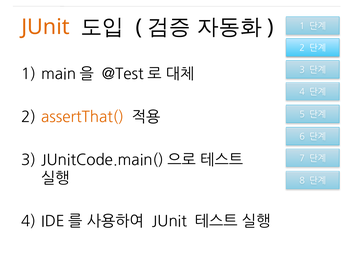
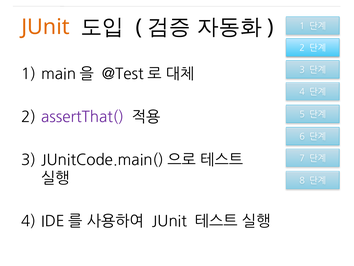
assertThat( colour: orange -> purple
